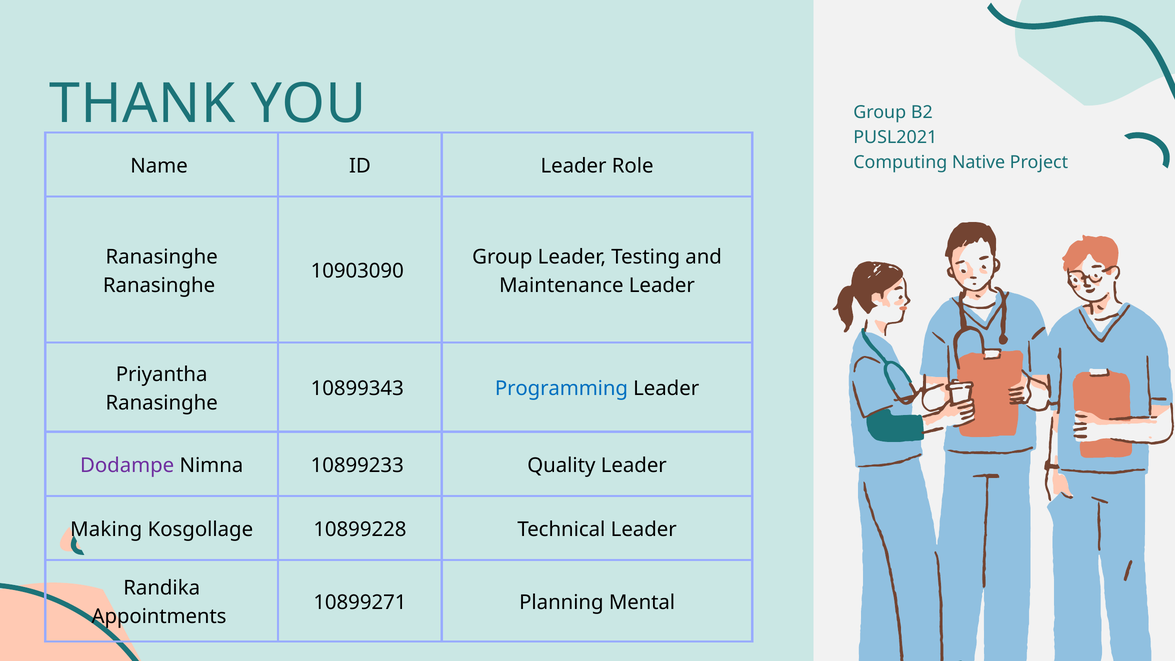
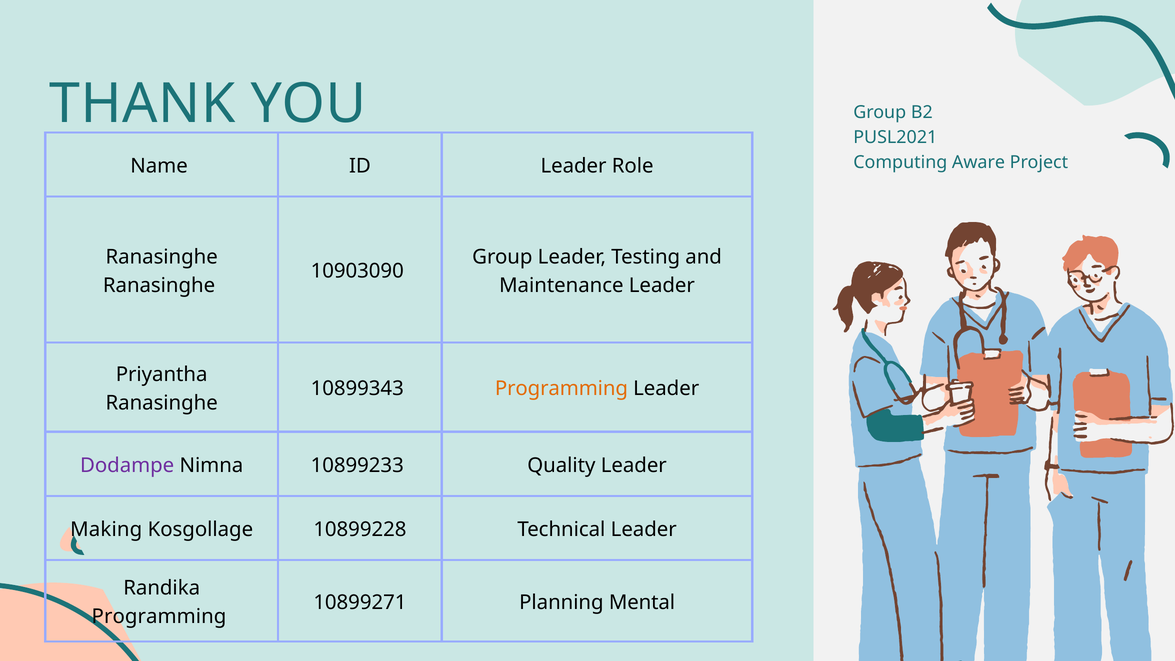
Native: Native -> Aware
Programming at (561, 389) colour: blue -> orange
Appointments at (159, 617): Appointments -> Programming
